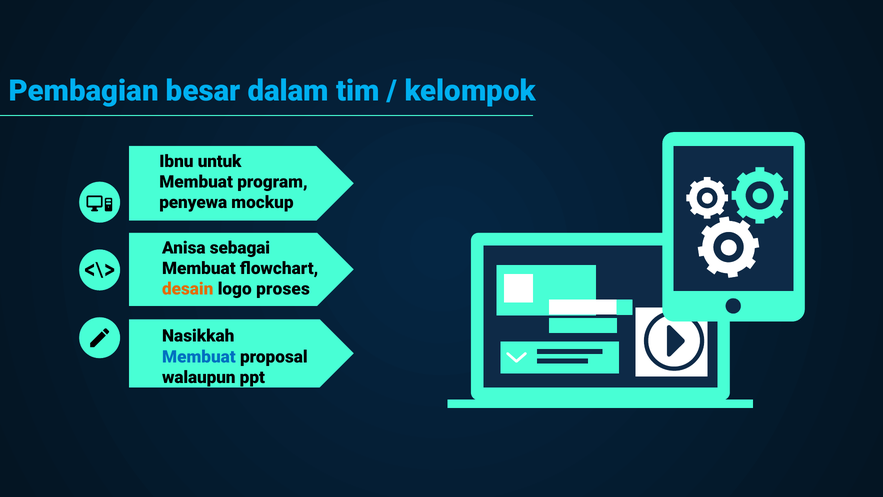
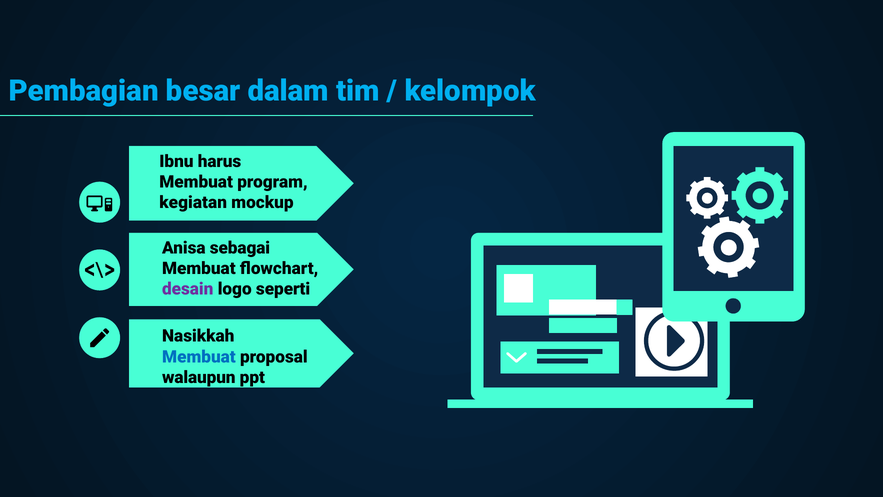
untuk: untuk -> harus
penyewa: penyewa -> kegiatan
desain colour: orange -> purple
proses: proses -> seperti
